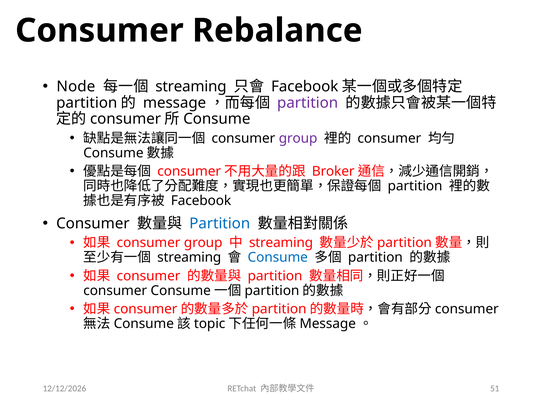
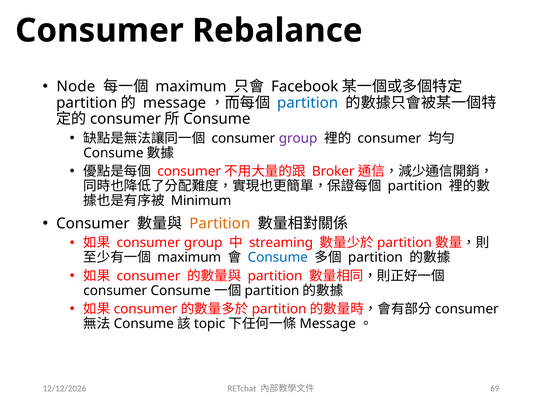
streaming at (191, 86): streaming -> maximum
partition at (308, 103) colour: purple -> blue
Facebook at (201, 200): Facebook -> Minimum
Partition at (220, 223) colour: blue -> orange
streaming at (189, 257): streaming -> maximum
51: 51 -> 69
